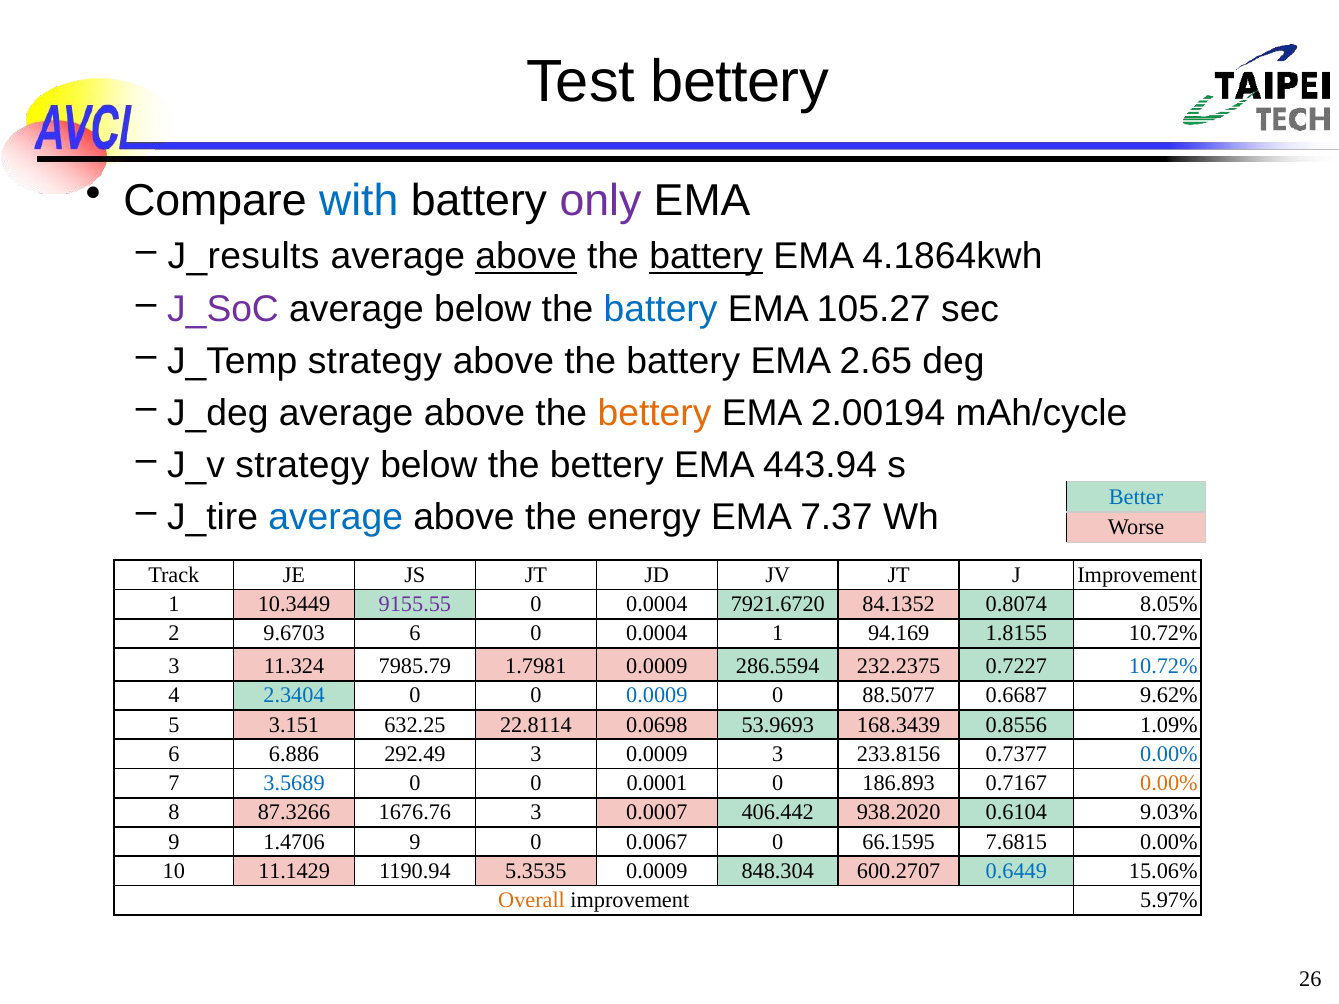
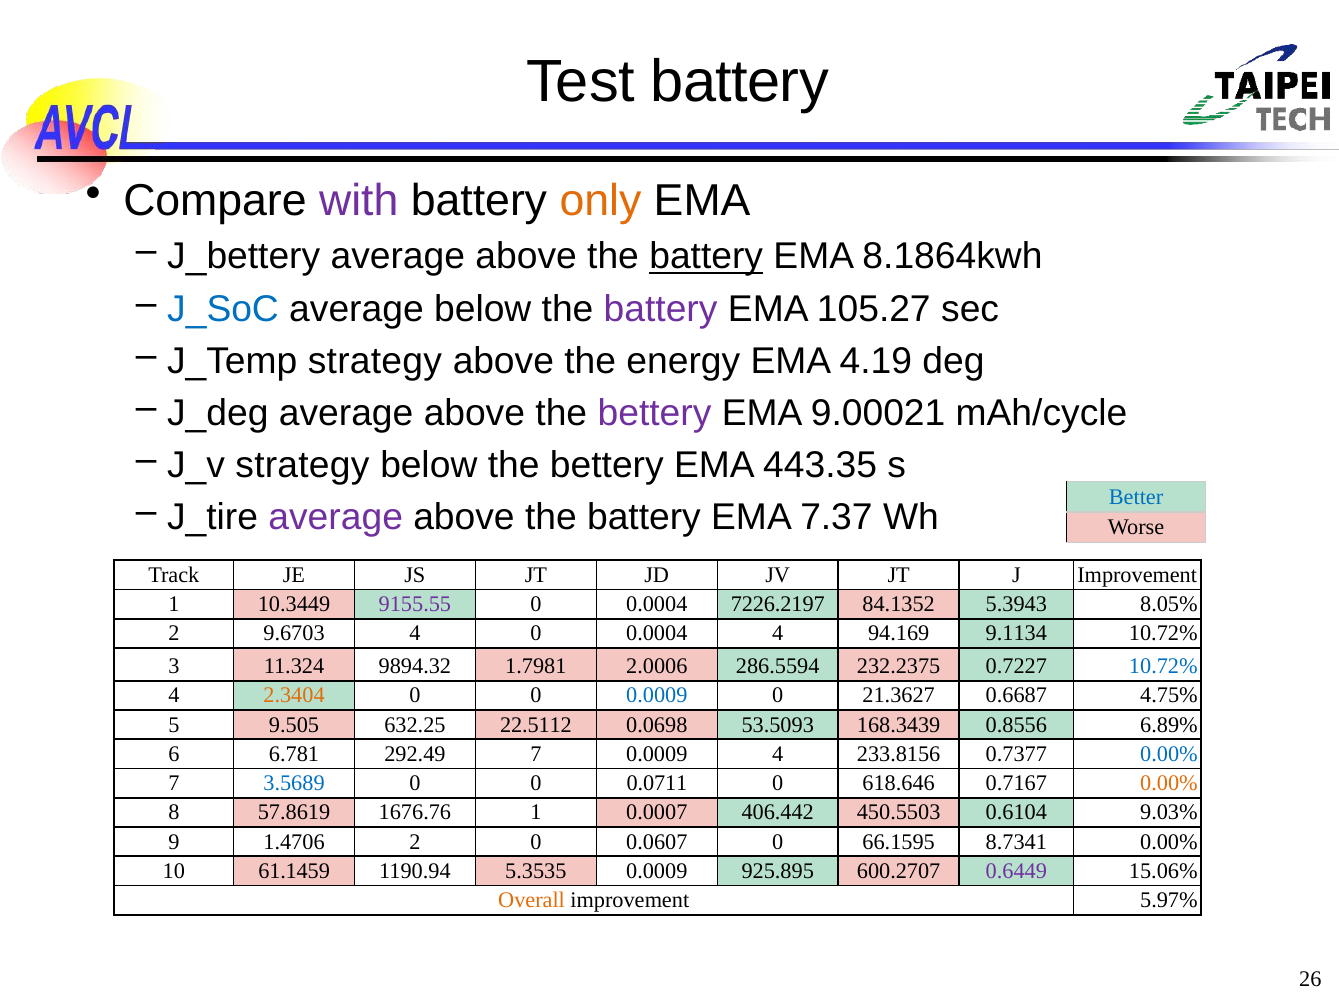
Test bettery: bettery -> battery
with colour: blue -> purple
only colour: purple -> orange
J_results: J_results -> J_bettery
above at (526, 257) underline: present -> none
4.1864kwh: 4.1864kwh -> 8.1864kwh
J_SoC colour: purple -> blue
battery at (661, 309) colour: blue -> purple
battery at (683, 361): battery -> energy
2.65: 2.65 -> 4.19
bettery at (655, 413) colour: orange -> purple
2.00194: 2.00194 -> 9.00021
443.94: 443.94 -> 443.35
average at (336, 517) colour: blue -> purple
energy at (644, 517): energy -> battery
7921.6720: 7921.6720 -> 7226.2197
0.8074: 0.8074 -> 5.3943
9.6703 6: 6 -> 4
0.0004 1: 1 -> 4
1.8155: 1.8155 -> 9.1134
7985.79: 7985.79 -> 9894.32
1.7981 0.0009: 0.0009 -> 2.0006
2.3404 colour: blue -> orange
88.5077: 88.5077 -> 21.3627
9.62%: 9.62% -> 4.75%
3.151: 3.151 -> 9.505
22.8114: 22.8114 -> 22.5112
53.9693: 53.9693 -> 53.5093
1.09%: 1.09% -> 6.89%
6.886: 6.886 -> 6.781
292.49 3: 3 -> 7
0.0009 3: 3 -> 4
0.0001: 0.0001 -> 0.0711
186.893: 186.893 -> 618.646
87.3266: 87.3266 -> 57.8619
1676.76 3: 3 -> 1
938.2020: 938.2020 -> 450.5503
1.4706 9: 9 -> 2
0.0067: 0.0067 -> 0.0607
7.6815: 7.6815 -> 8.7341
11.1429: 11.1429 -> 61.1459
848.304: 848.304 -> 925.895
0.6449 colour: blue -> purple
